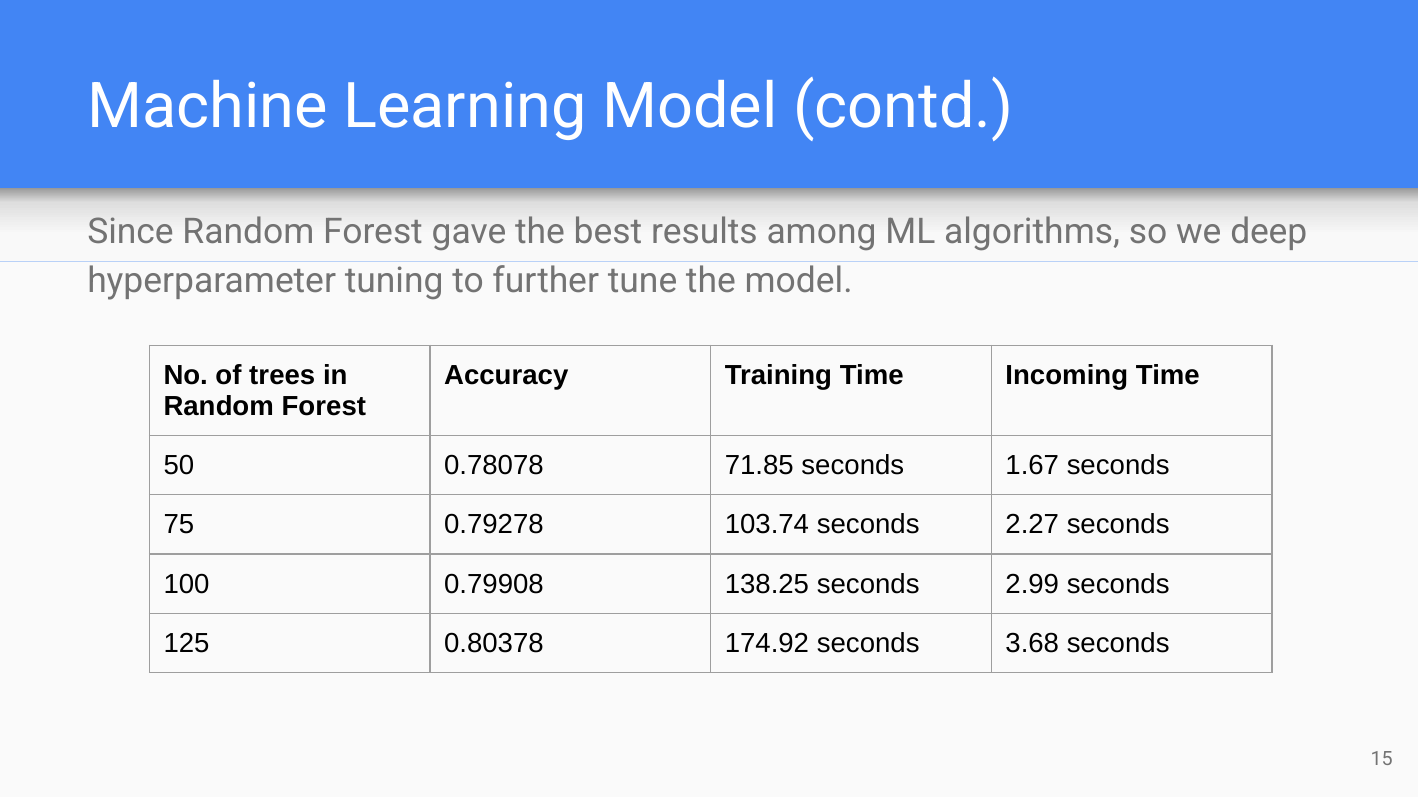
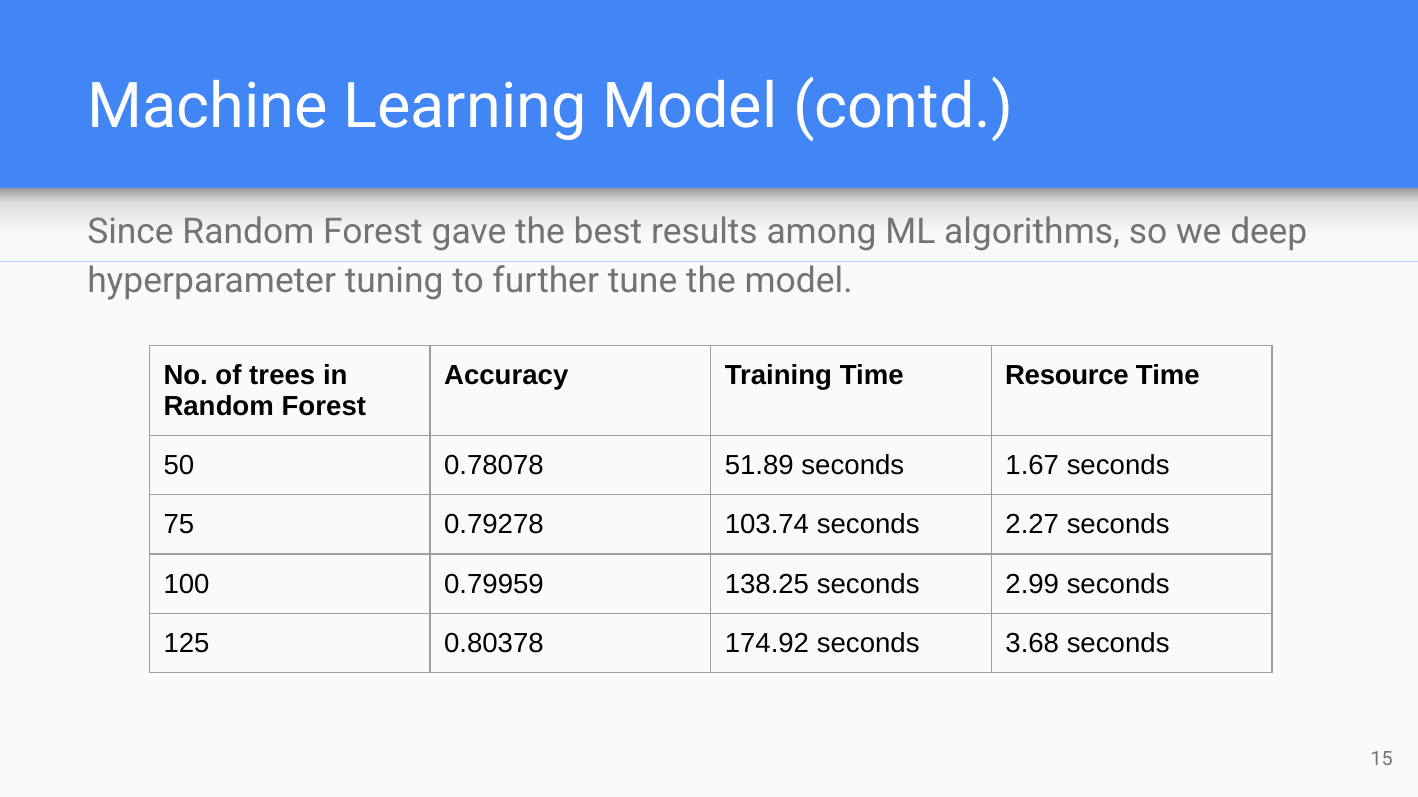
Incoming: Incoming -> Resource
71.85: 71.85 -> 51.89
0.79908: 0.79908 -> 0.79959
